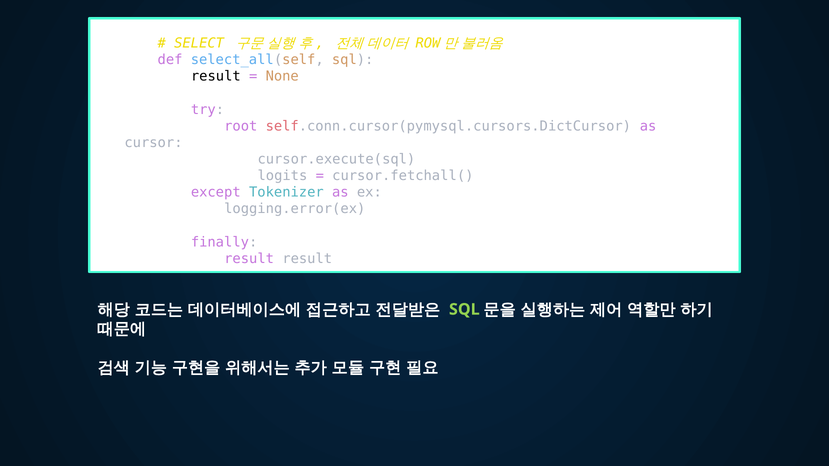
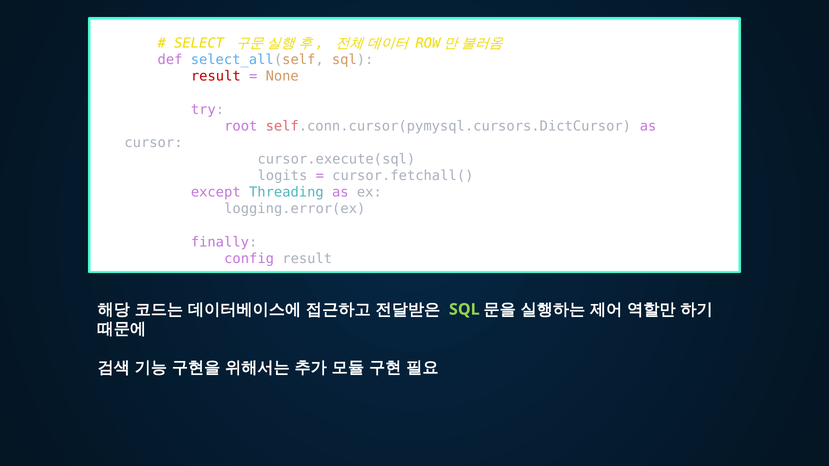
result at (216, 76) colour: black -> red
Tokenizer: Tokenizer -> Threading
result at (249, 259): result -> config
